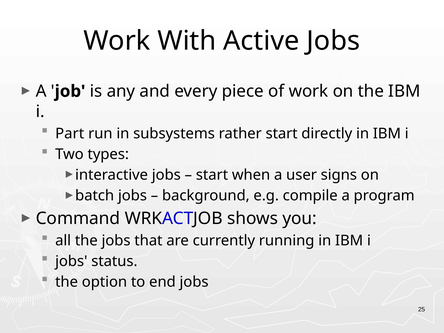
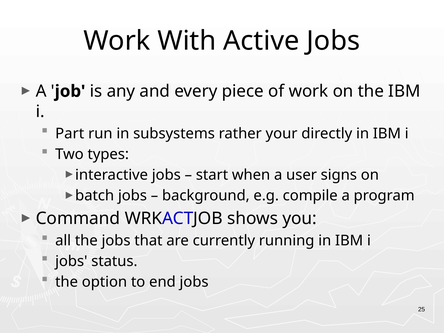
rather start: start -> your
